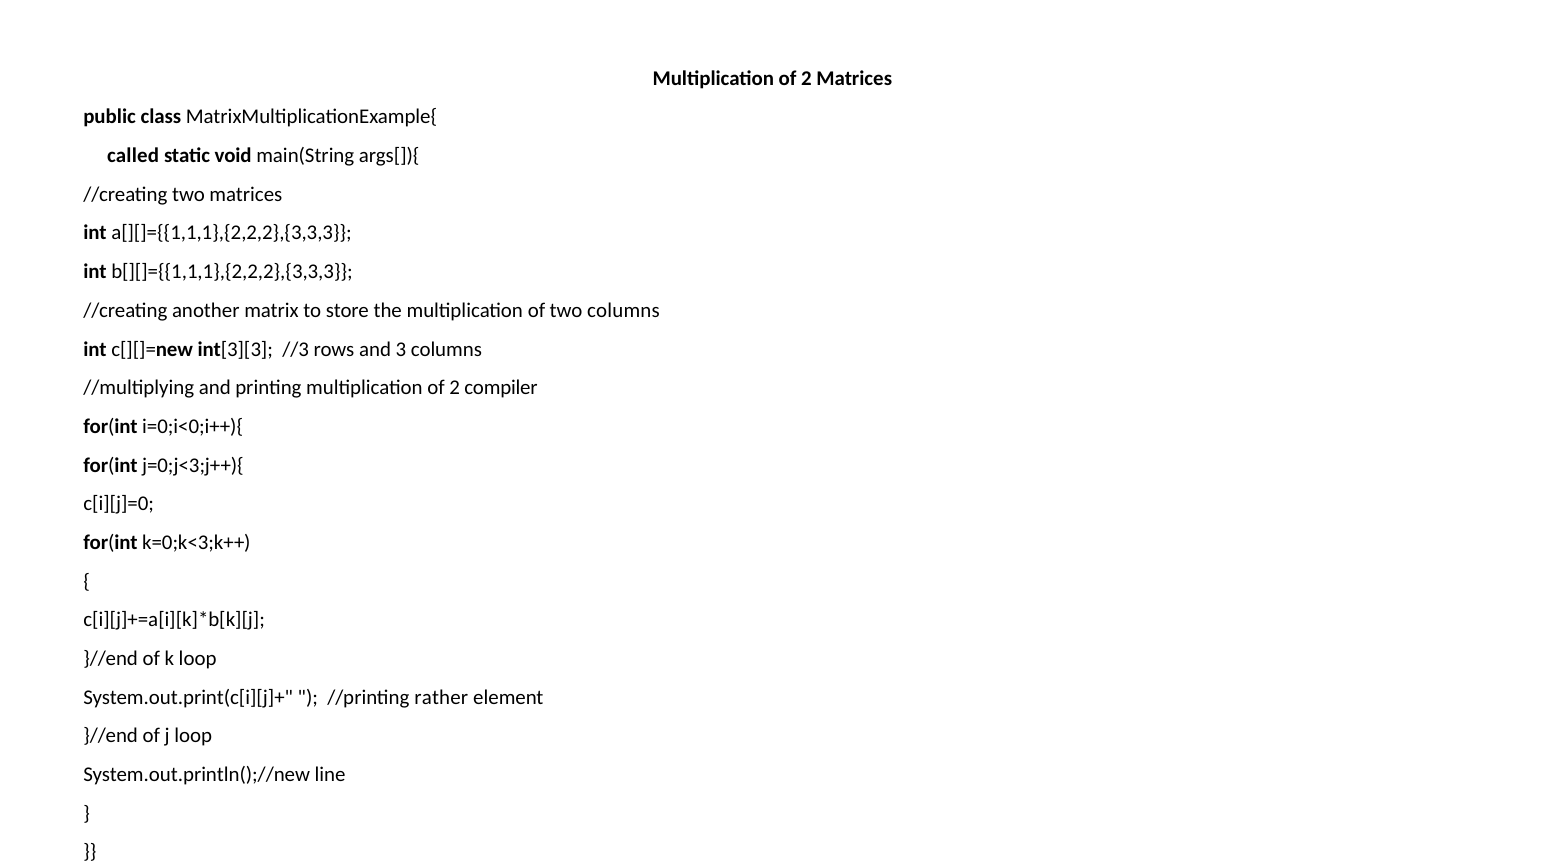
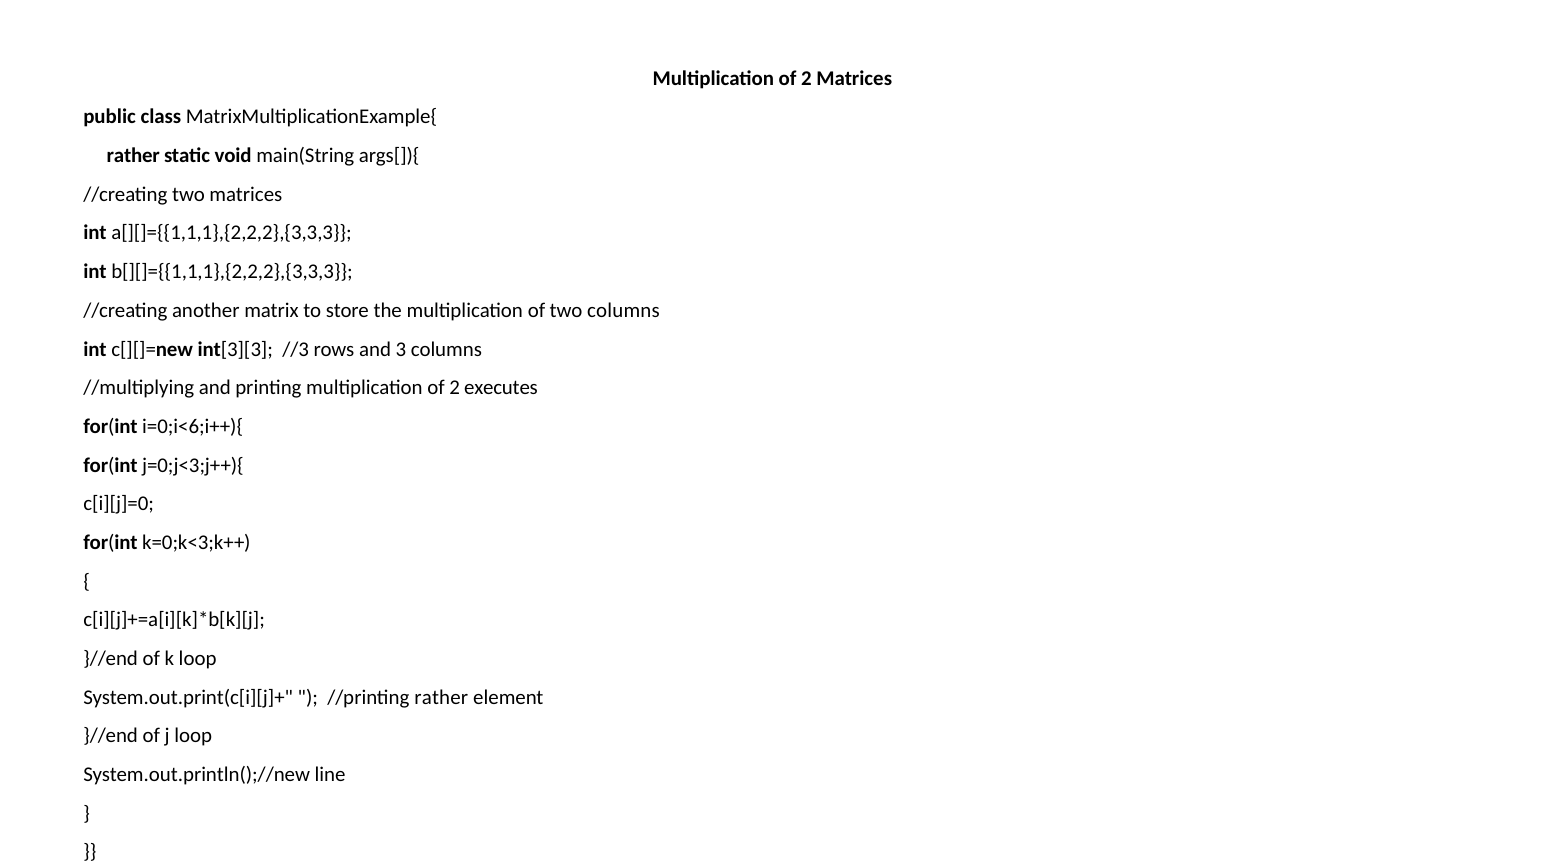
called at (133, 156): called -> rather
compiler: compiler -> executes
i=0;i<0;i++){: i=0;i<0;i++){ -> i=0;i<6;i++){
